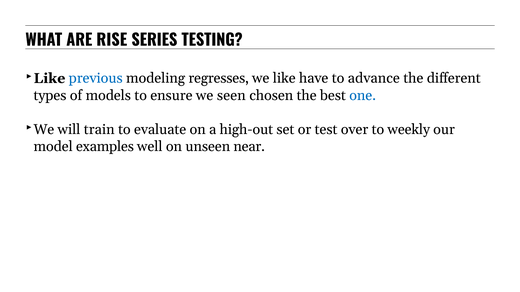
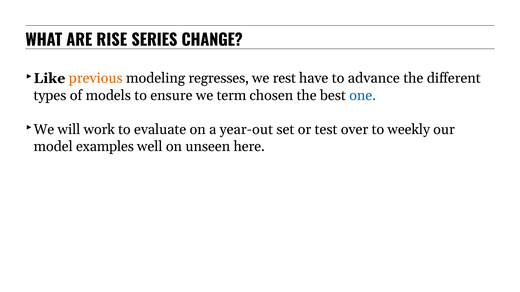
TESTING: TESTING -> CHANGE
previous colour: blue -> orange
like: like -> rest
seen: seen -> term
train: train -> work
high-out: high-out -> year-out
near: near -> here
